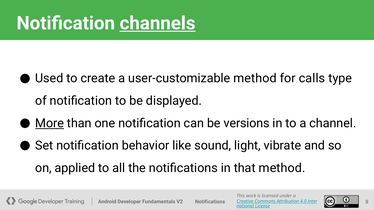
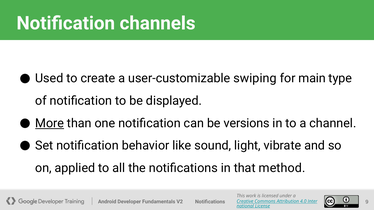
channels underline: present -> none
user-customizable method: method -> swiping
calls: calls -> main
